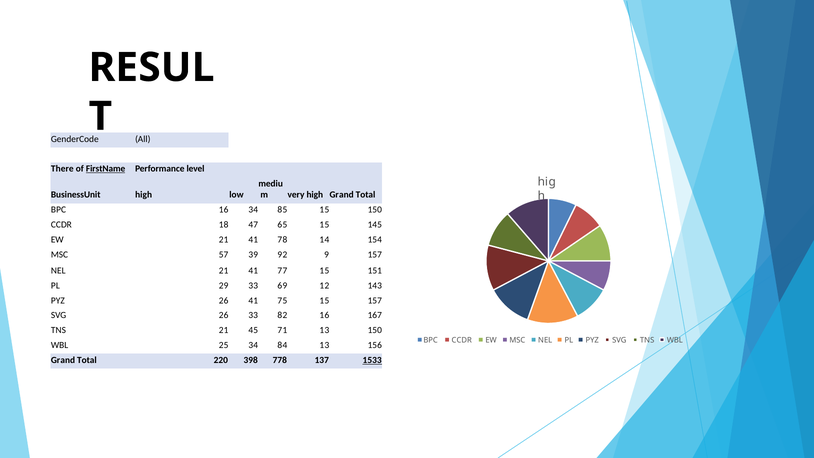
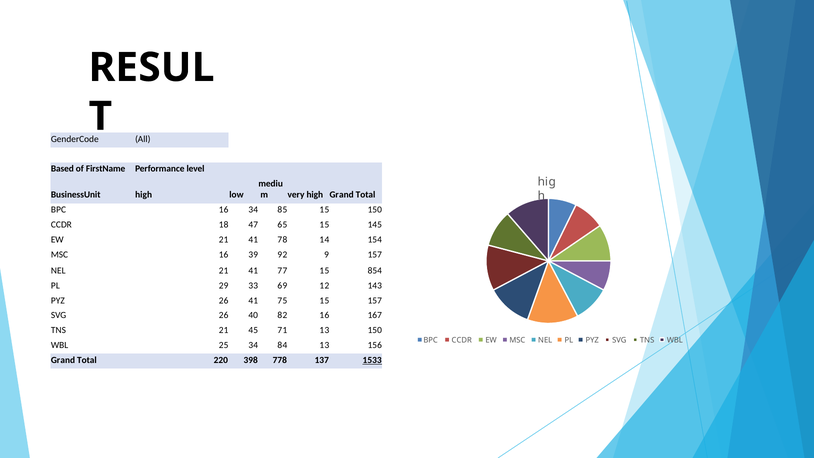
There: There -> Based
FirstName underline: present -> none
MSC 57: 57 -> 16
151: 151 -> 854
26 33: 33 -> 40
